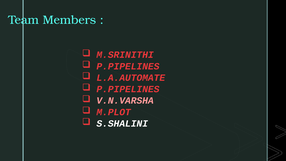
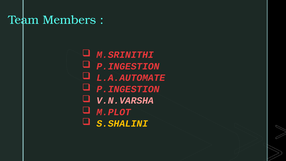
P.PIPELINES at (128, 66): P.PIPELINES -> P.INGESTION
P.PIPELINES at (128, 89): P.PIPELINES -> P.INGESTION
S.SHALINI colour: white -> yellow
